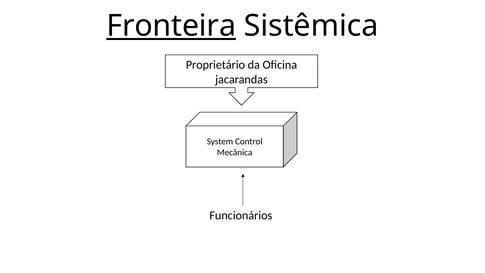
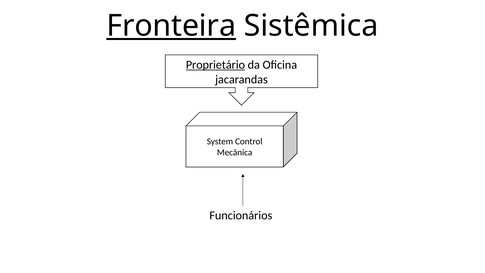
Proprietário underline: none -> present
